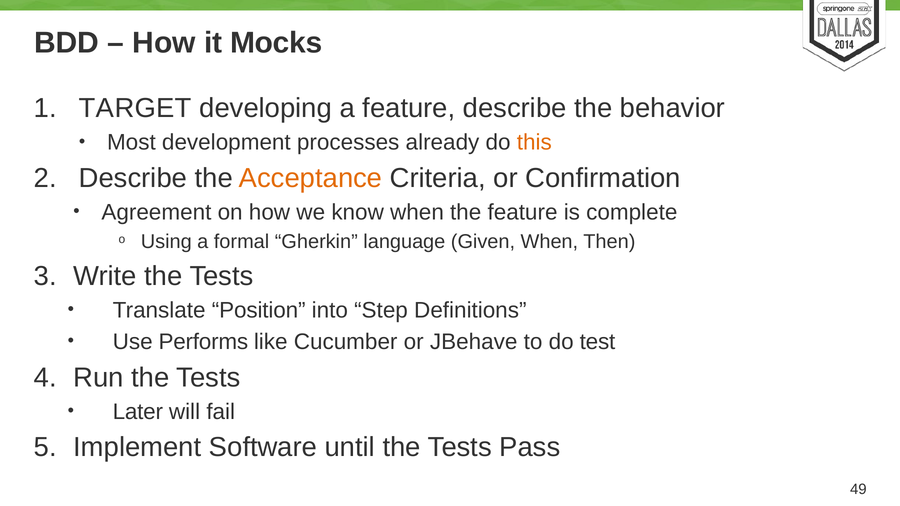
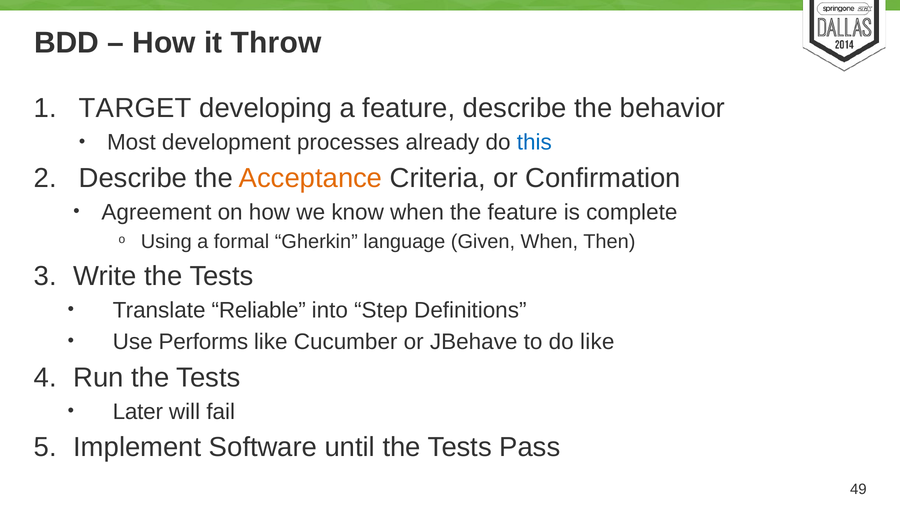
Mocks: Mocks -> Throw
this colour: orange -> blue
Position: Position -> Reliable
do test: test -> like
